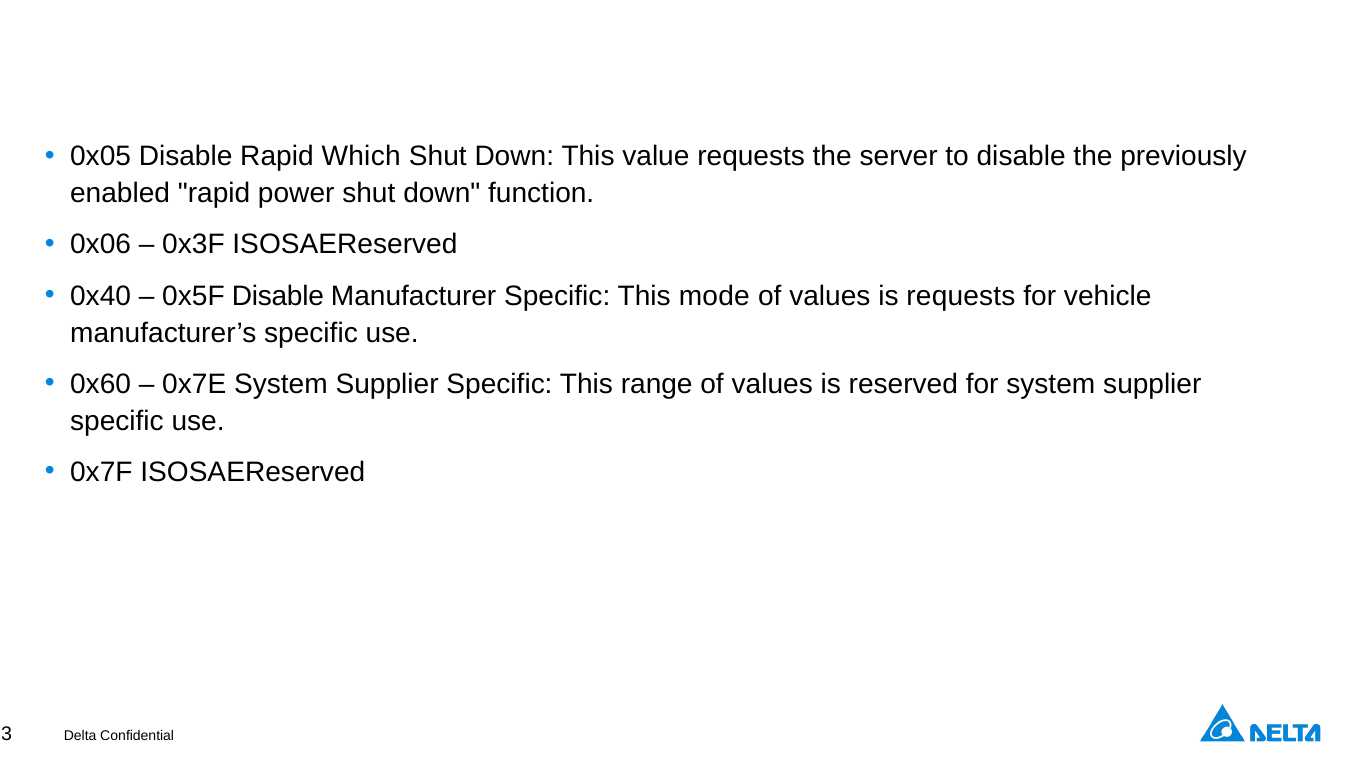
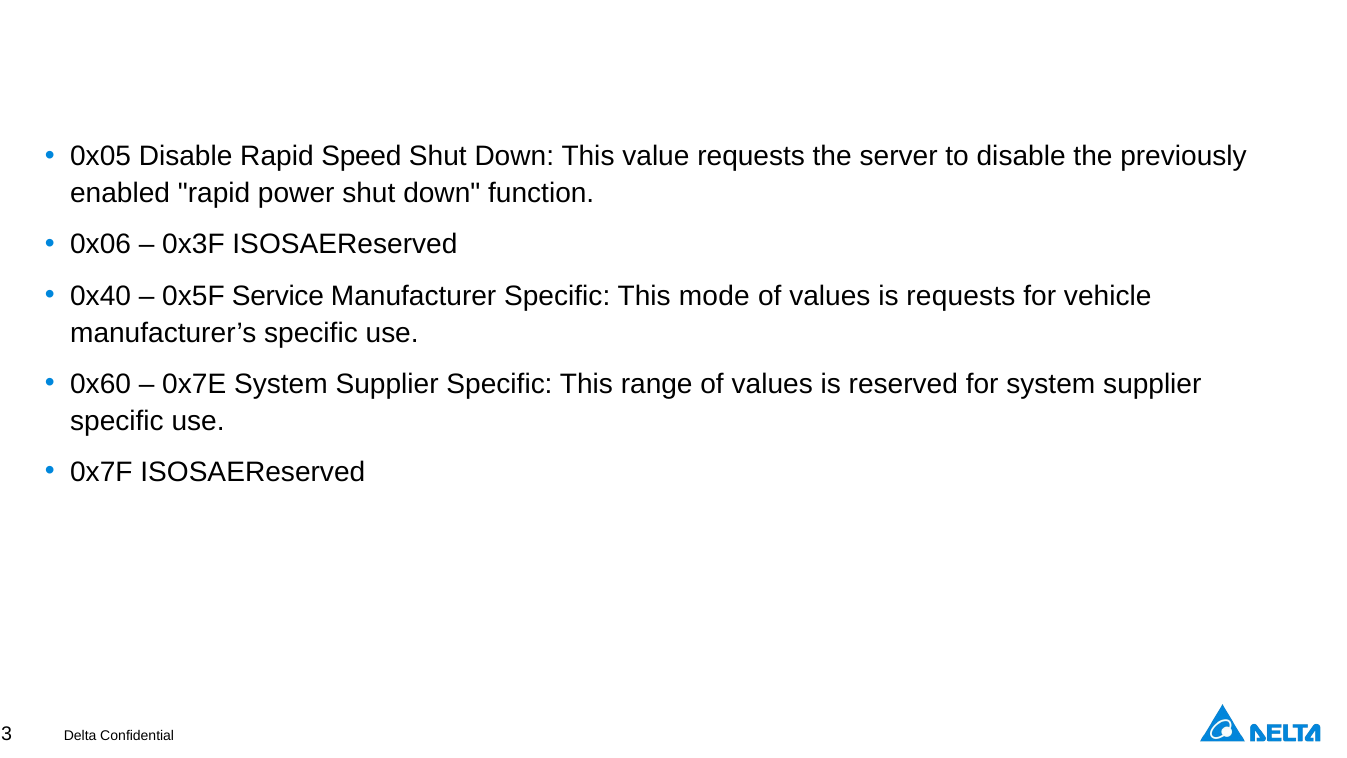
Which: Which -> Speed
0x5F Disable: Disable -> Service
